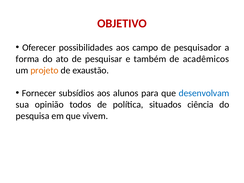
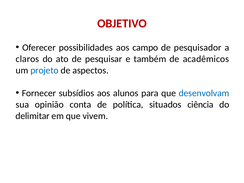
forma: forma -> claros
projeto colour: orange -> blue
exaustão: exaustão -> aspectos
todos: todos -> conta
pesquisa: pesquisa -> delimitar
